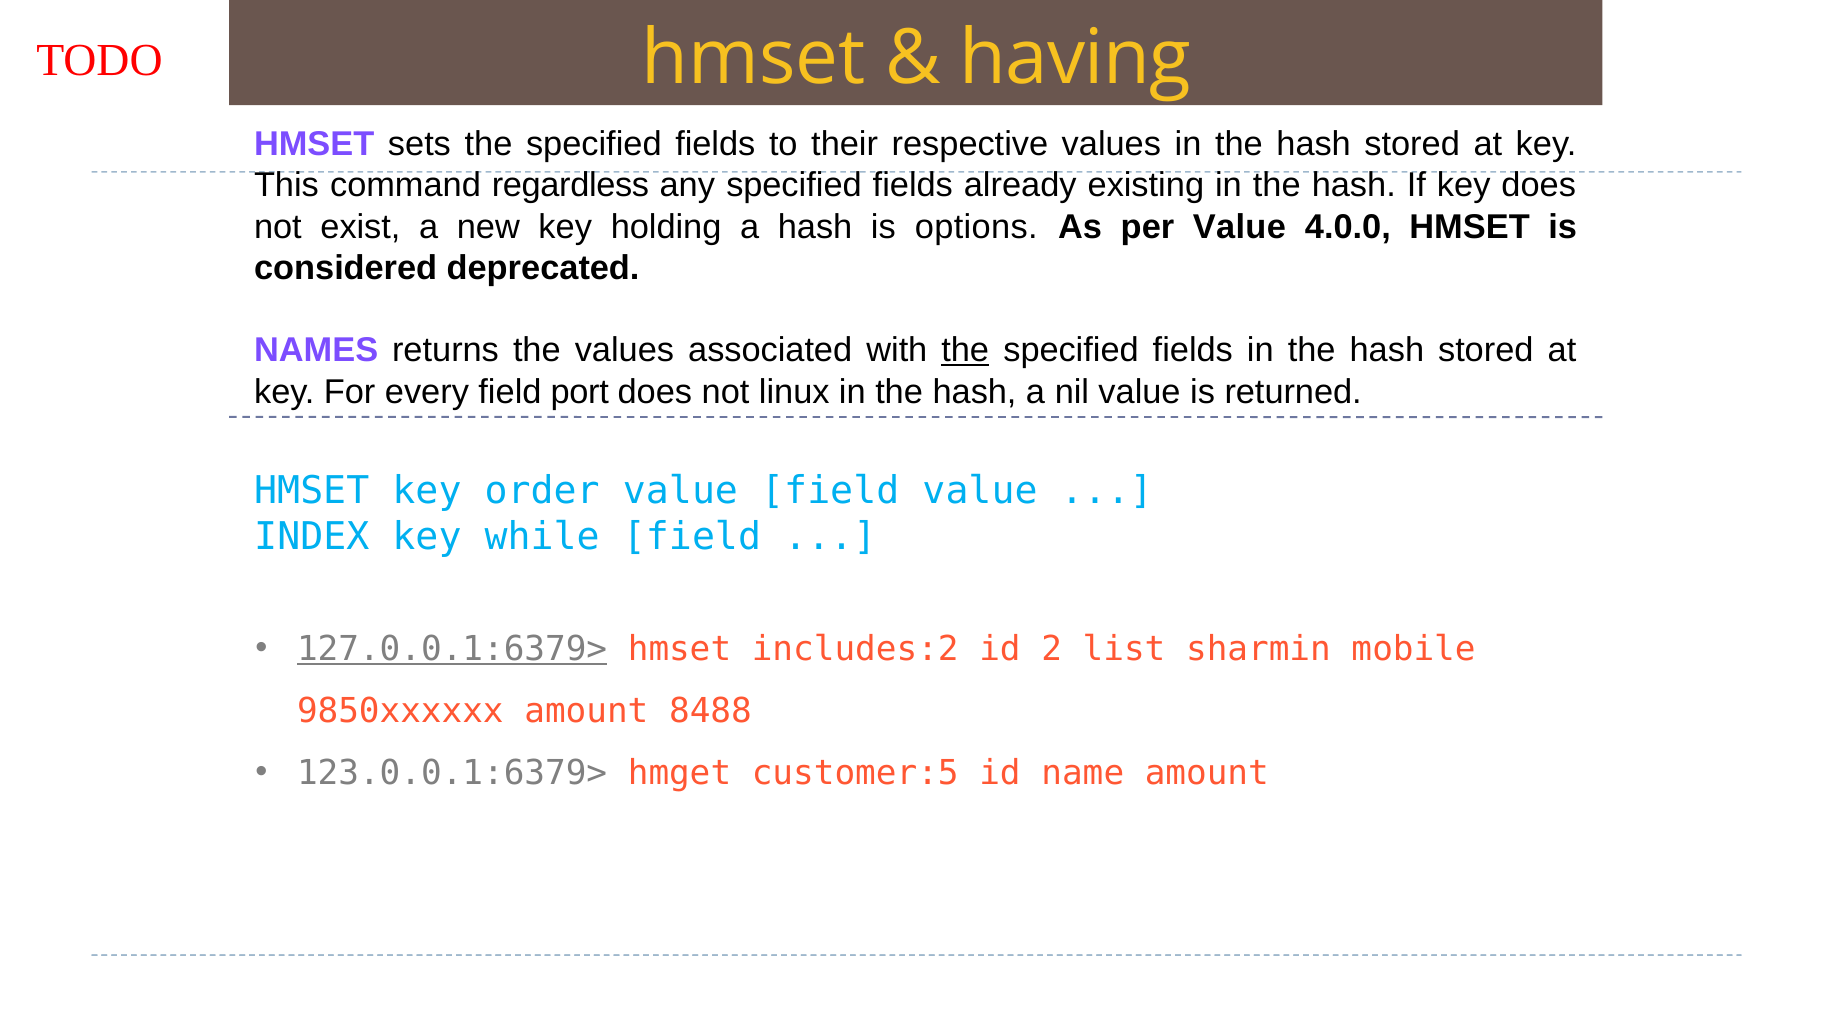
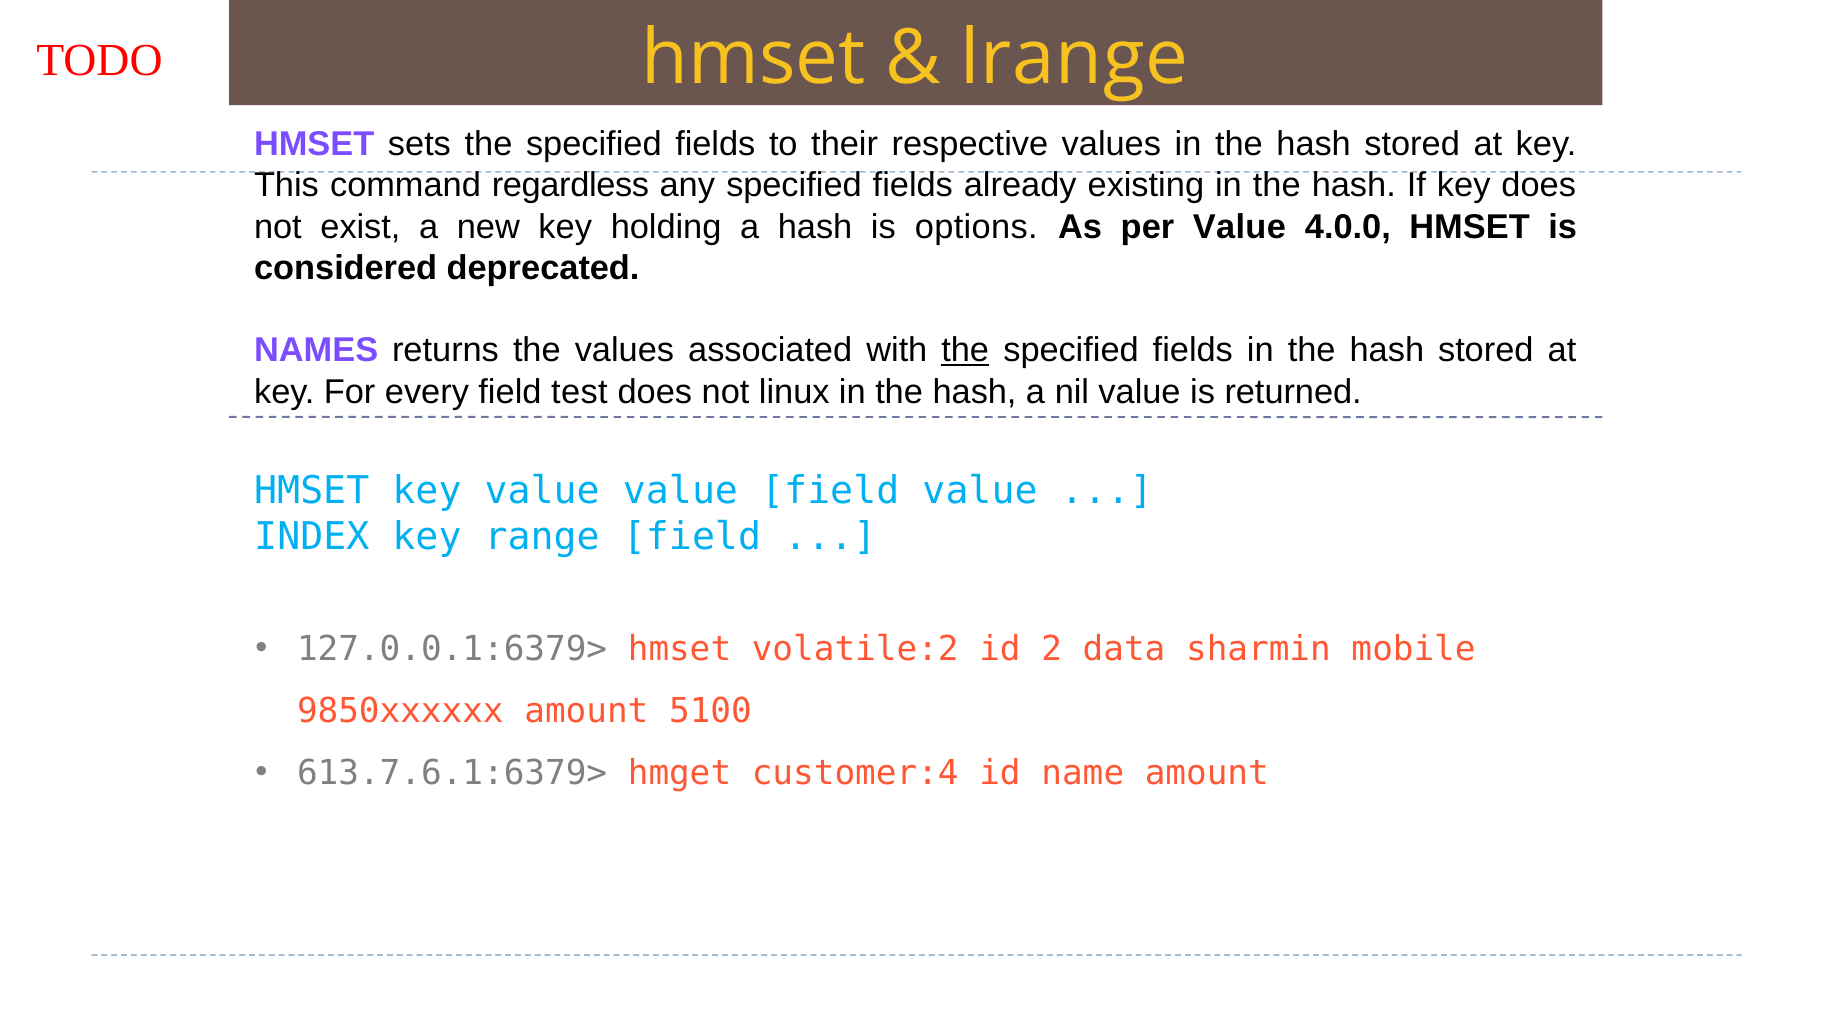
having: having -> lrange
port: port -> test
key order: order -> value
while: while -> range
127.0.0.1:6379> underline: present -> none
includes:2: includes:2 -> volatile:2
list: list -> data
8488: 8488 -> 5100
123.0.0.1:6379>: 123.0.0.1:6379> -> 613.7.6.1:6379>
customer:5: customer:5 -> customer:4
